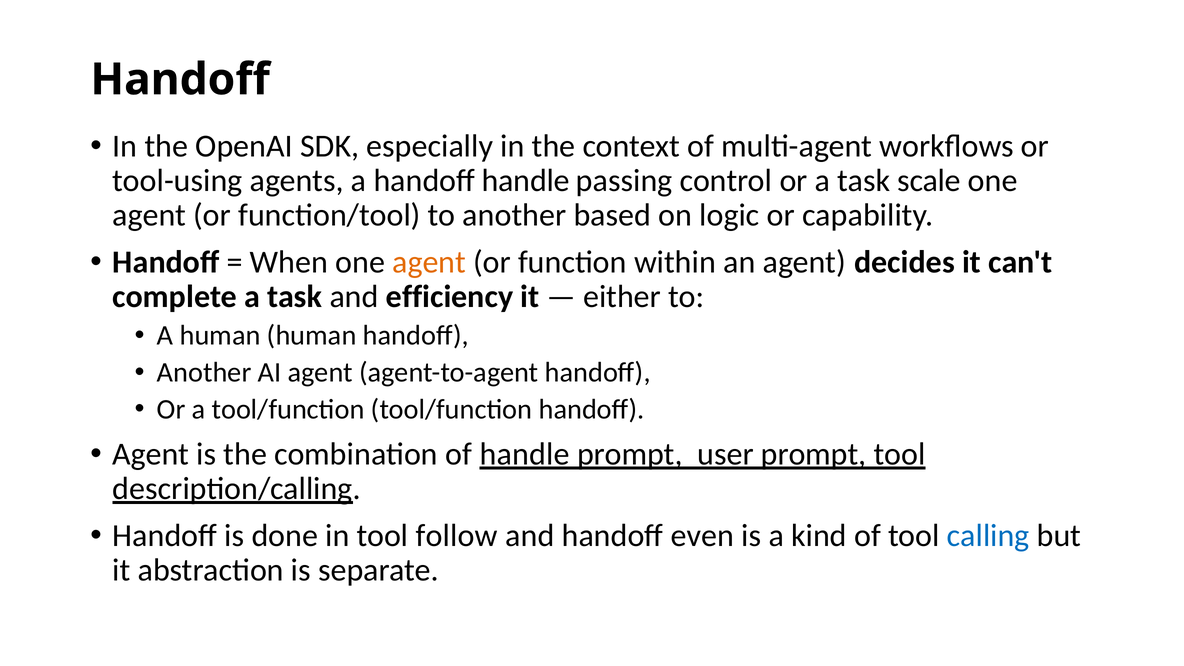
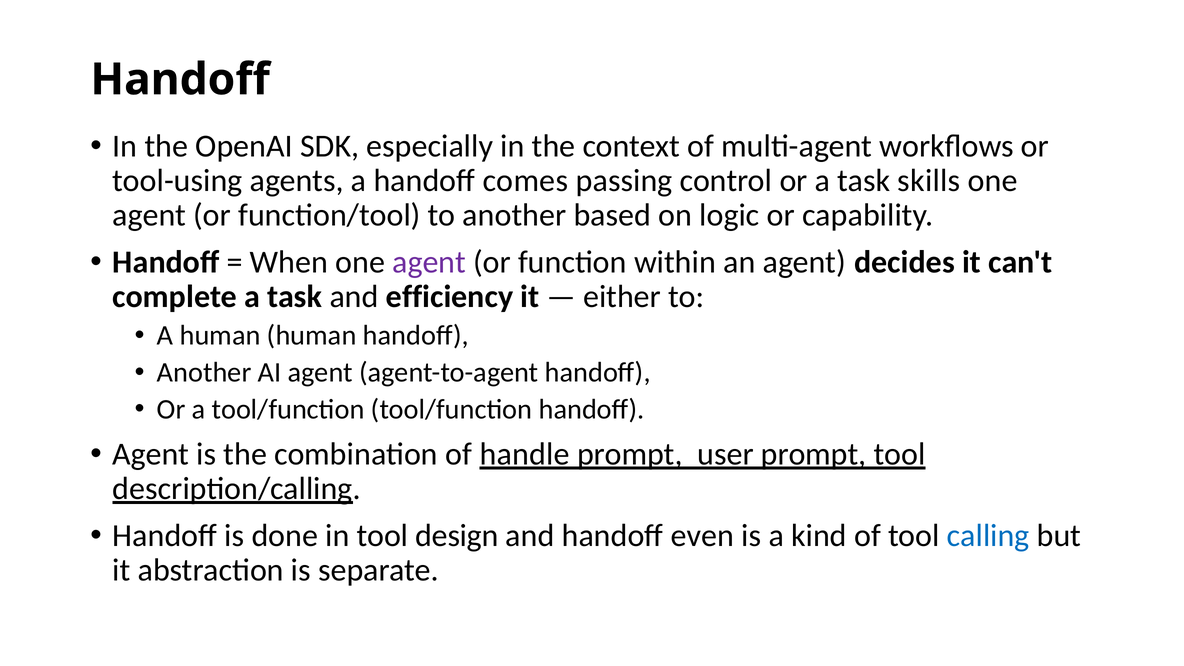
handoff handle: handle -> comes
scale: scale -> skills
agent at (429, 262) colour: orange -> purple
follow: follow -> design
